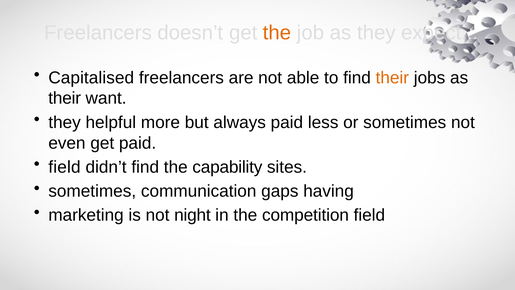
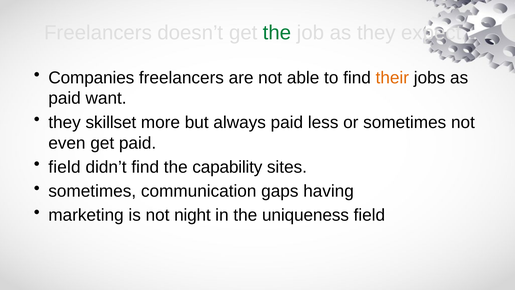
the at (277, 33) colour: orange -> green
Capitalised: Capitalised -> Companies
their at (65, 98): their -> paid
helpful: helpful -> skillset
competition: competition -> uniqueness
